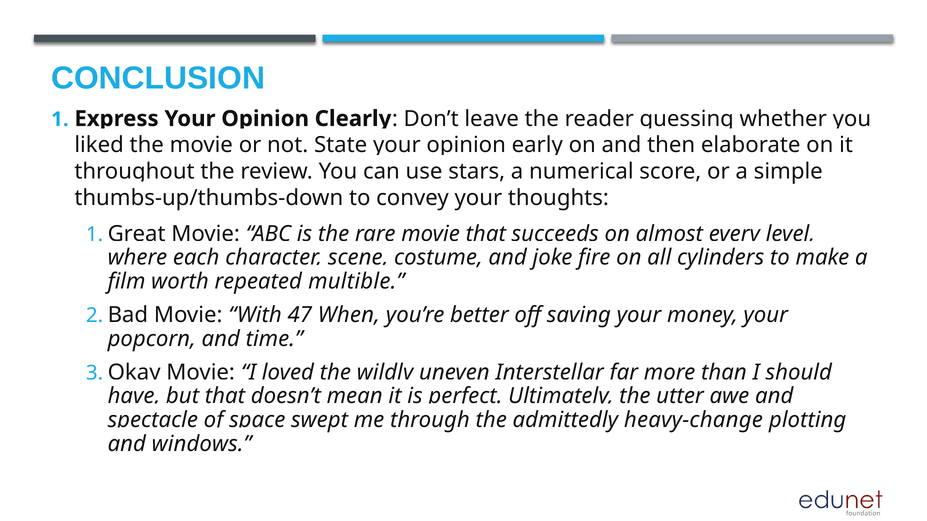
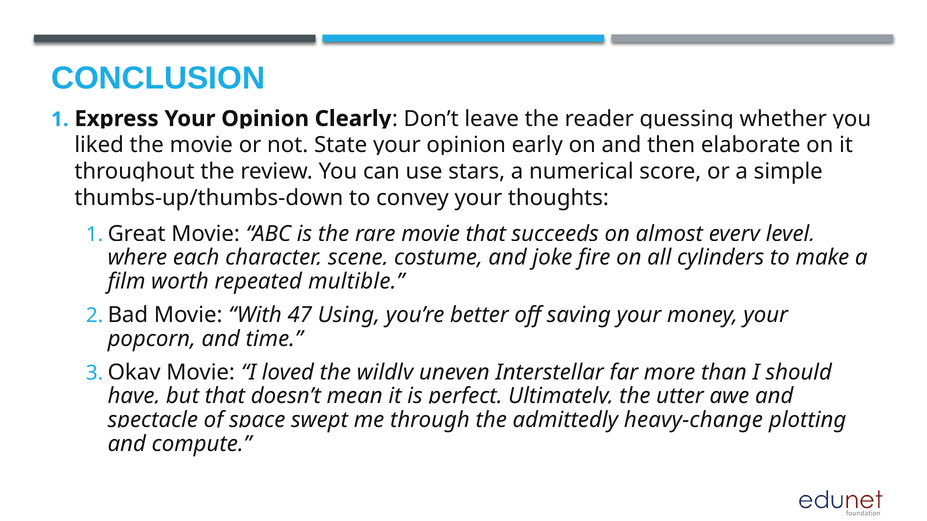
When: When -> Using
windows: windows -> compute
